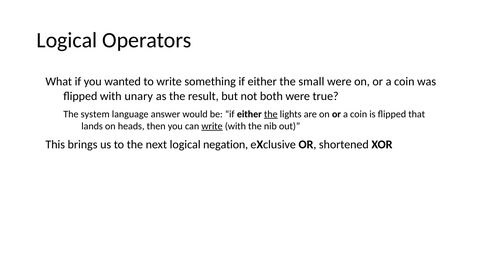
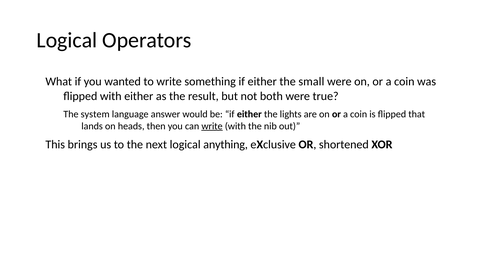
with unary: unary -> either
the at (271, 114) underline: present -> none
negation: negation -> anything
